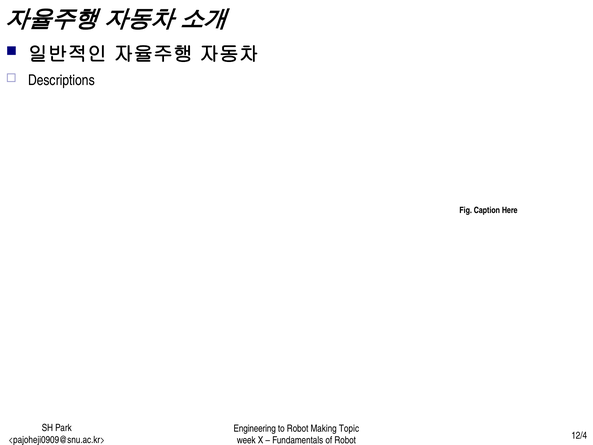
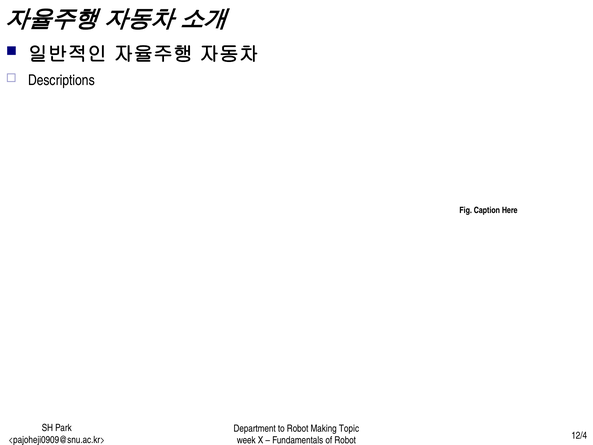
Engineering: Engineering -> Department
